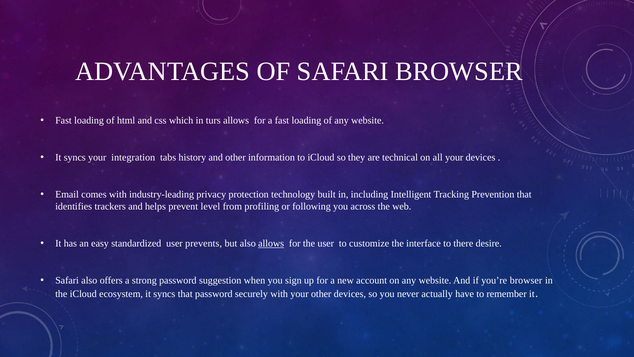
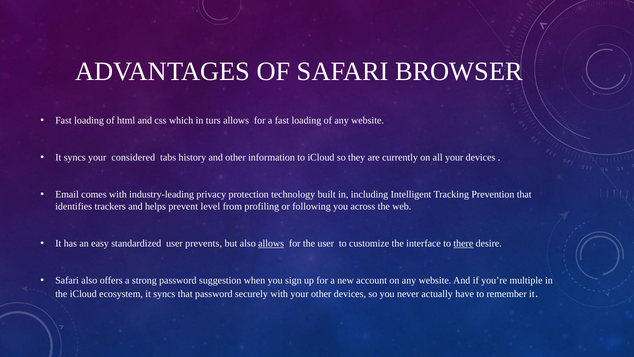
integration: integration -> considered
technical: technical -> currently
there underline: none -> present
you’re browser: browser -> multiple
